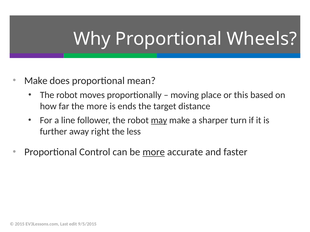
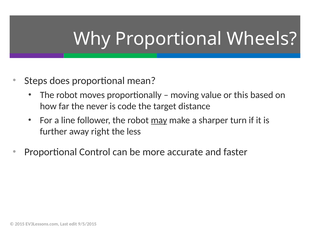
Make at (36, 81): Make -> Steps
place: place -> value
the more: more -> never
ends: ends -> code
more at (154, 152) underline: present -> none
